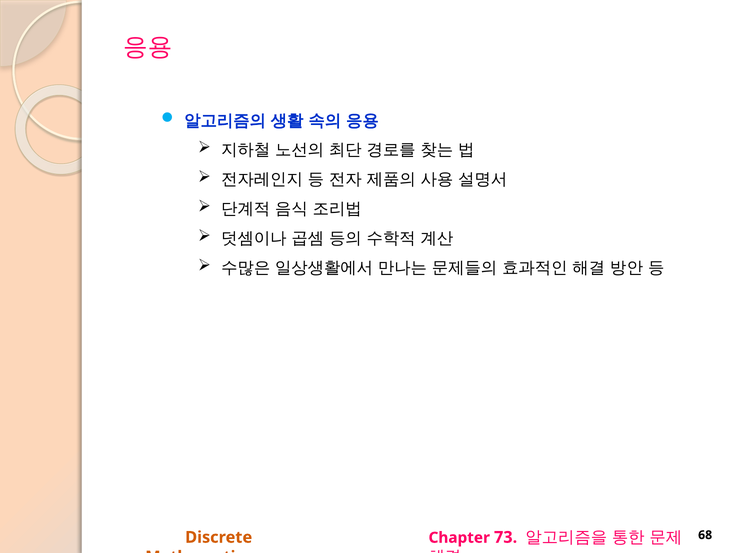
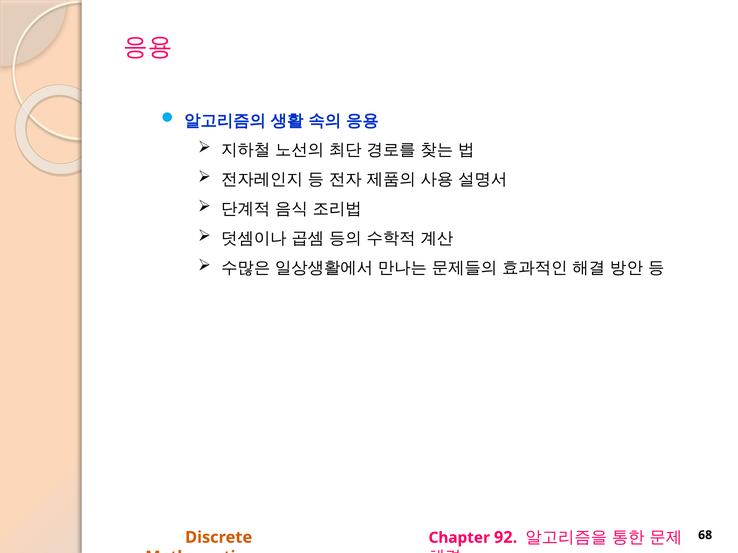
73: 73 -> 92
